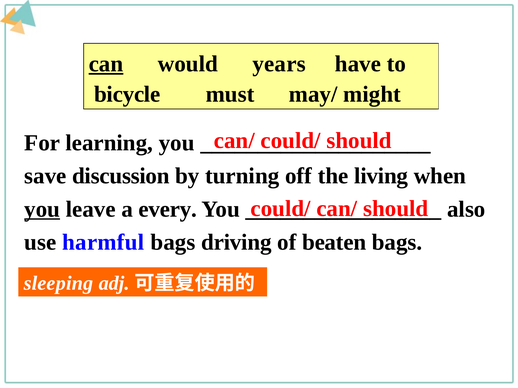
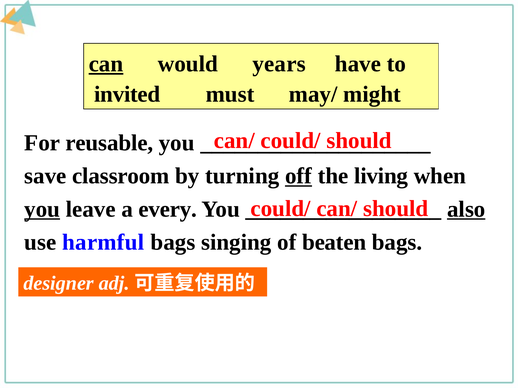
bicycle: bicycle -> invited
learning: learning -> reusable
discussion: discussion -> classroom
off underline: none -> present
also underline: none -> present
driving: driving -> singing
sleeping: sleeping -> designer
